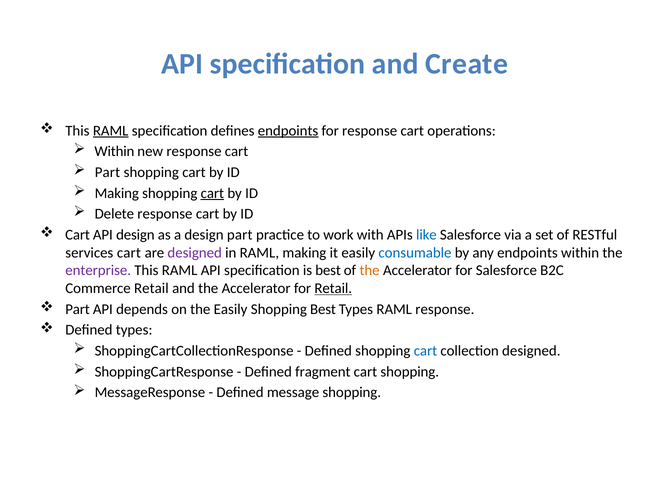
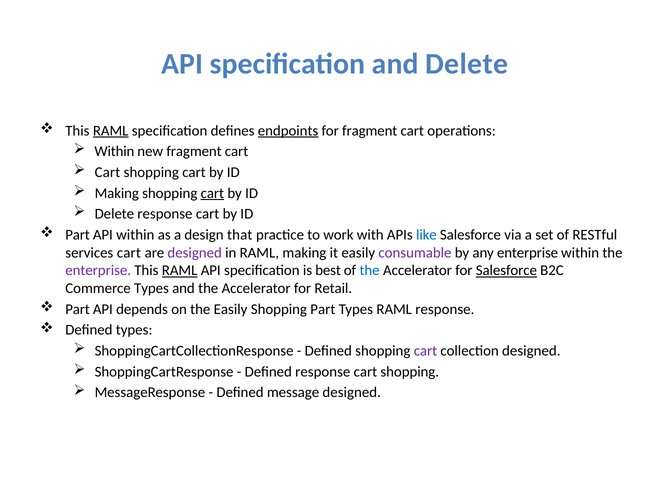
and Create: Create -> Delete
for response: response -> fragment
new response: response -> fragment
Part at (107, 172): Part -> Cart
Cart at (78, 235): Cart -> Part
API design: design -> within
design part: part -> that
consumable colour: blue -> purple
any endpoints: endpoints -> enterprise
RAML at (180, 270) underline: none -> present
the at (370, 270) colour: orange -> blue
Salesforce at (506, 270) underline: none -> present
Commerce Retail: Retail -> Types
Retail at (333, 288) underline: present -> none
Shopping Best: Best -> Part
cart at (425, 351) colour: blue -> purple
Defined fragment: fragment -> response
message shopping: shopping -> designed
